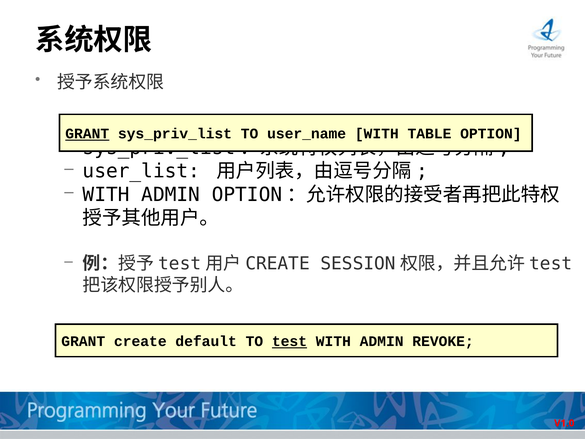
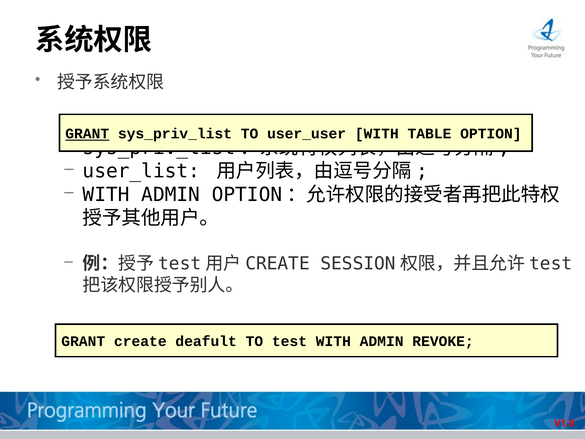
user_name: user_name -> user_user
default: default -> deafult
test underline: present -> none
